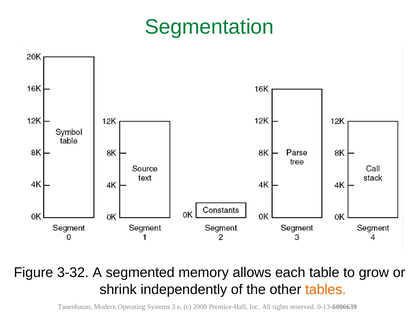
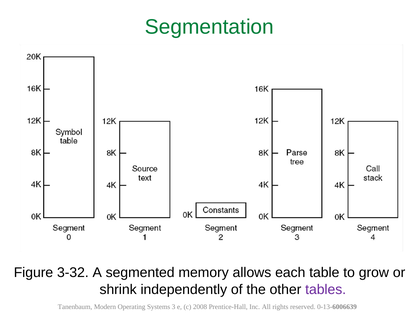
tables colour: orange -> purple
